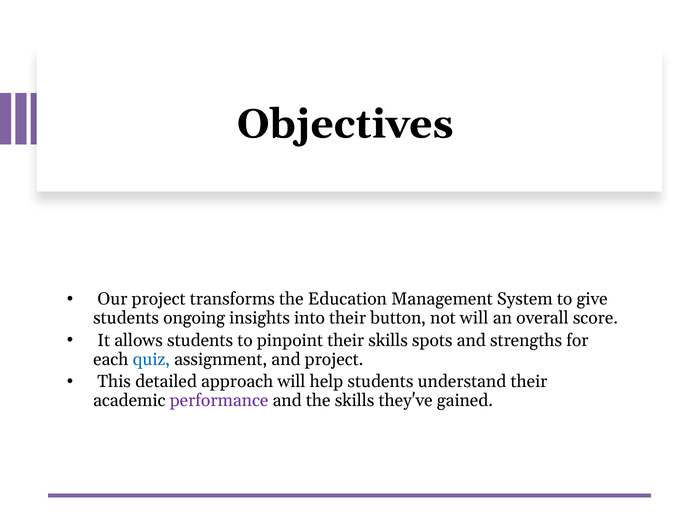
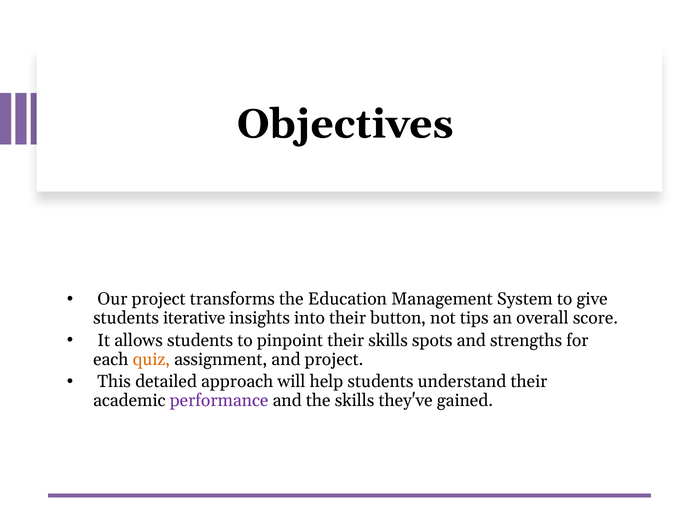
ongoing: ongoing -> iterative
not will: will -> tips
quiz colour: blue -> orange
